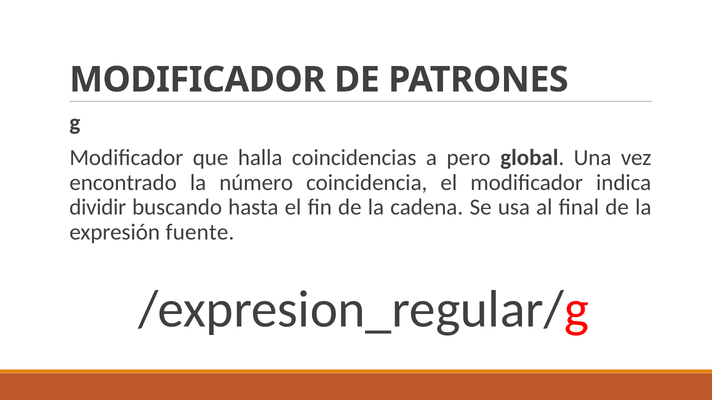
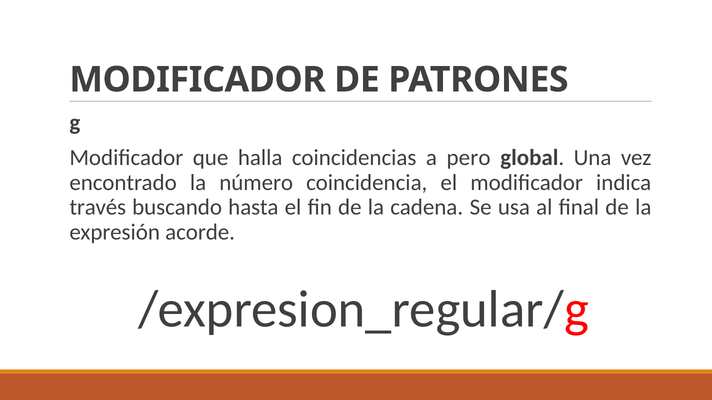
dividir: dividir -> través
fuente: fuente -> acorde
